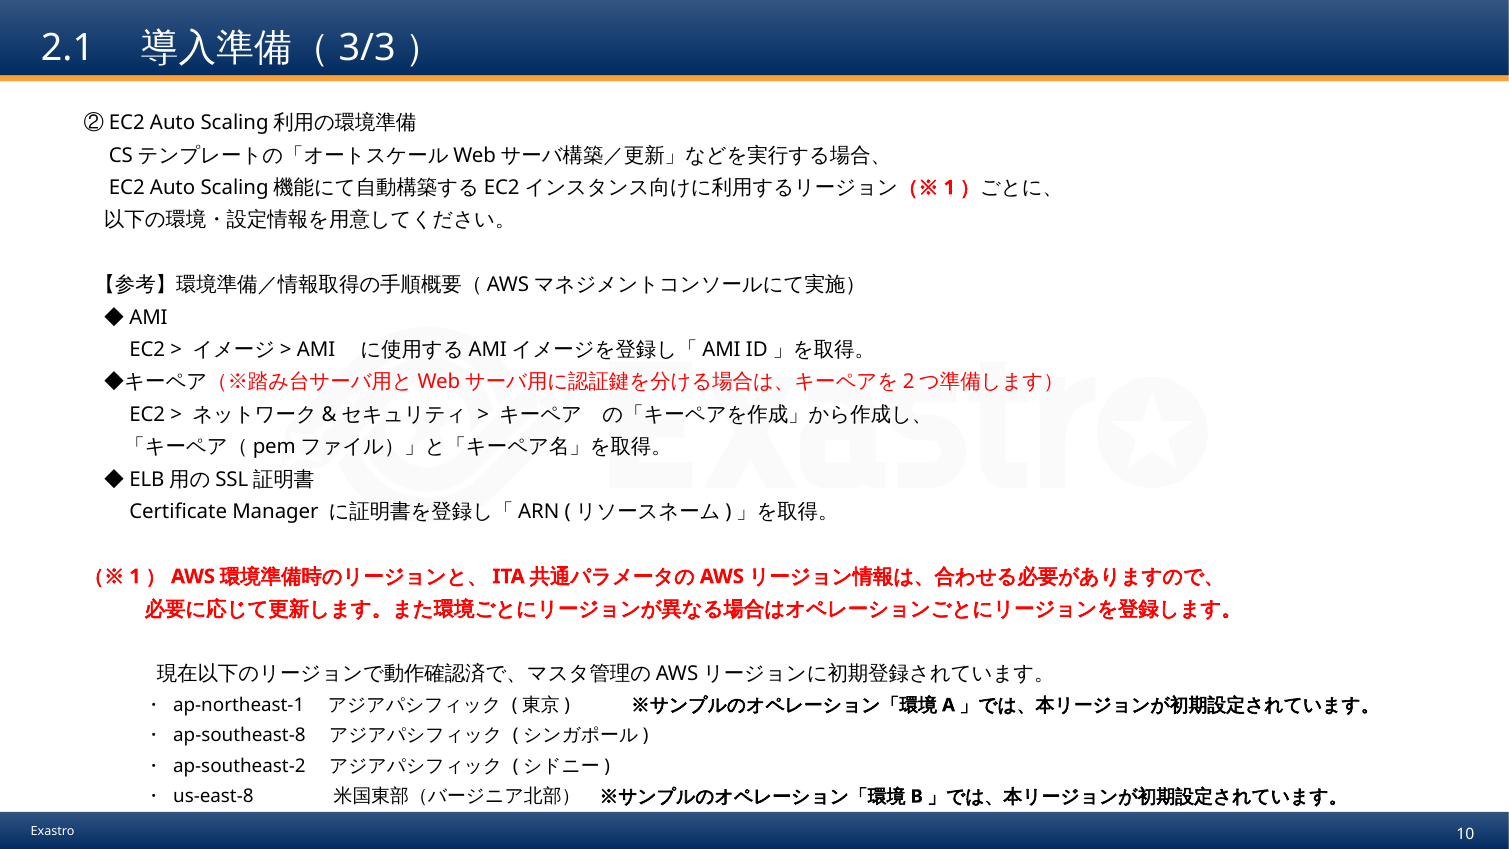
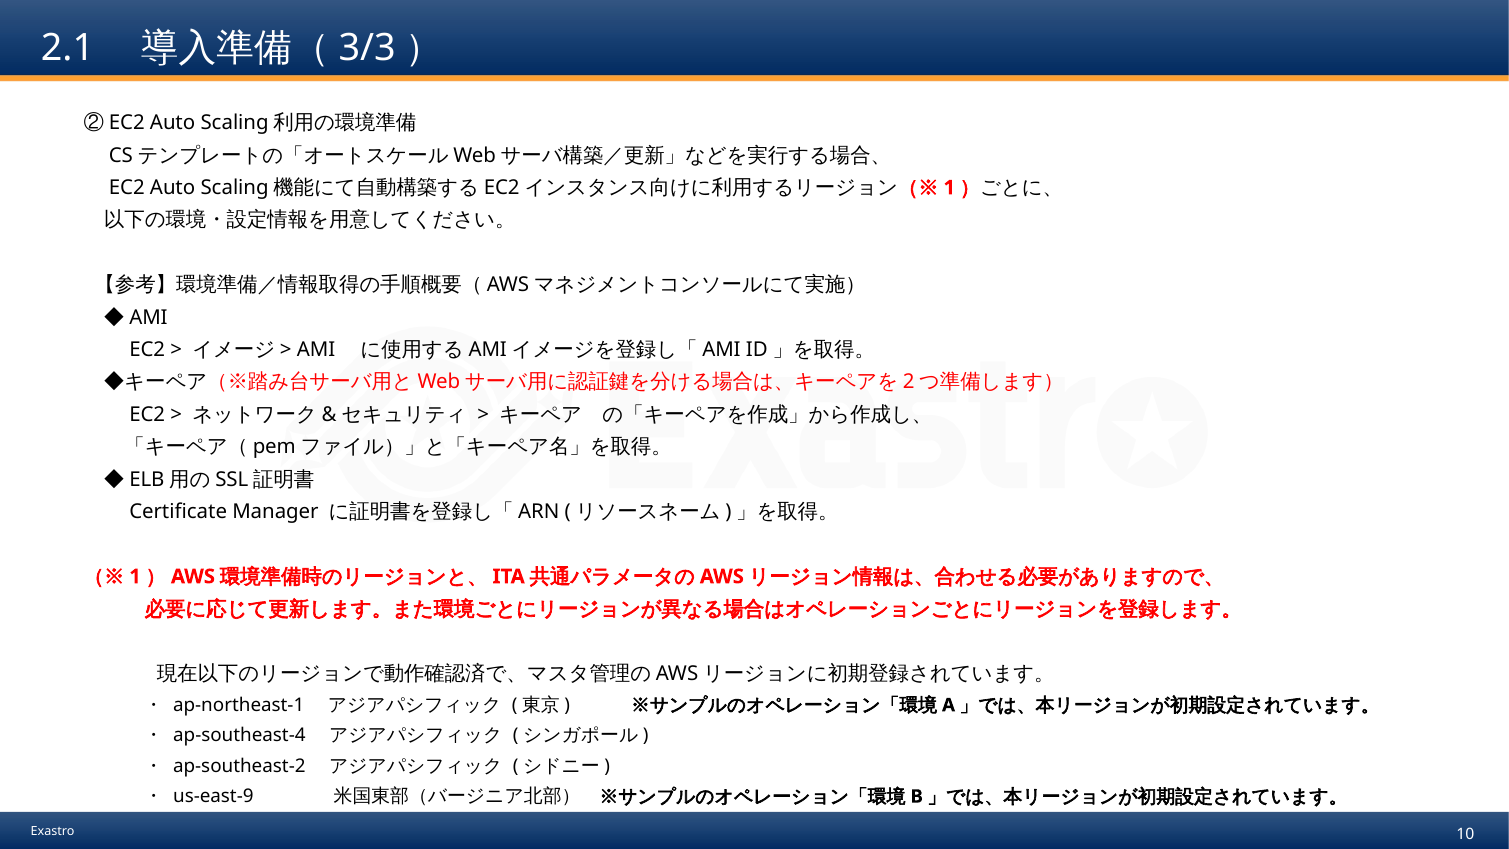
ap-southeast-8: ap-southeast-8 -> ap-southeast-4
us-east-8: us-east-8 -> us-east-9
